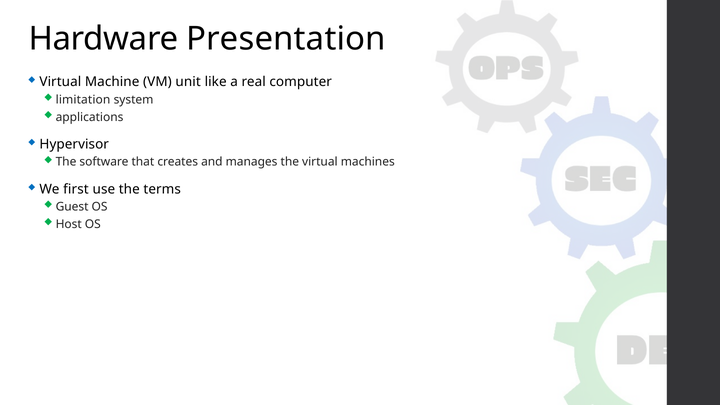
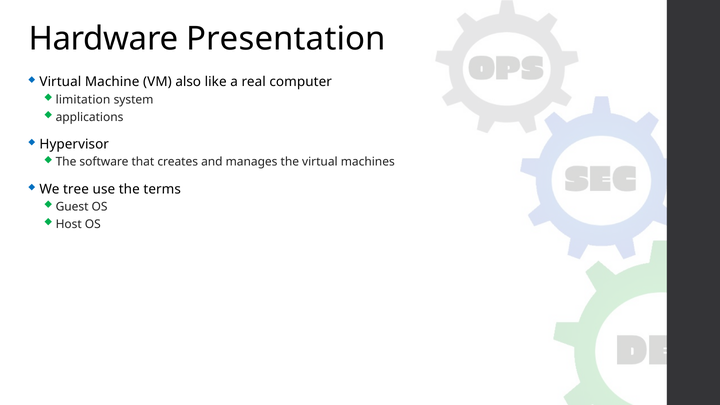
unit: unit -> also
first: first -> tree
